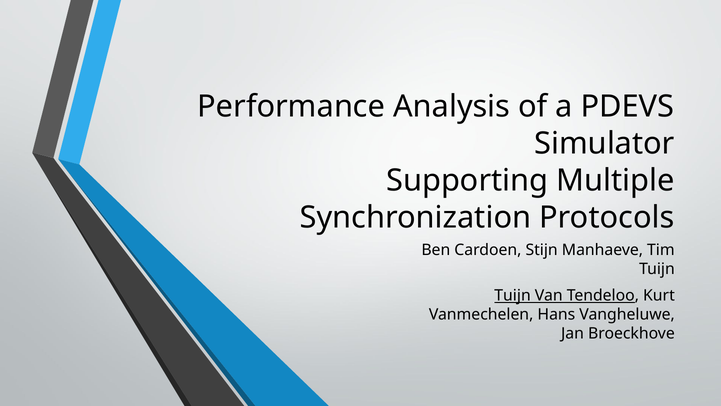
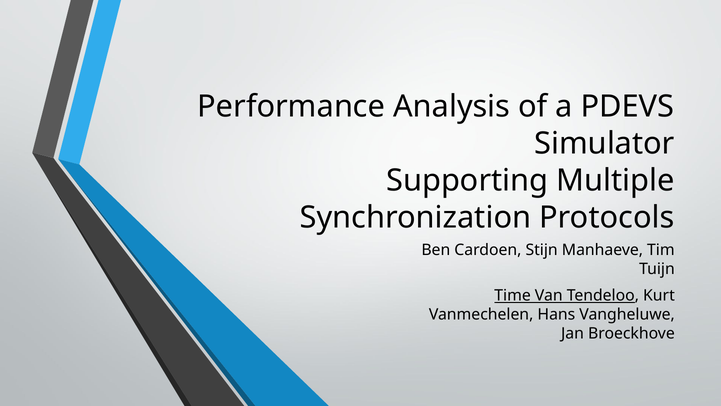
Tuijn at (513, 295): Tuijn -> Time
